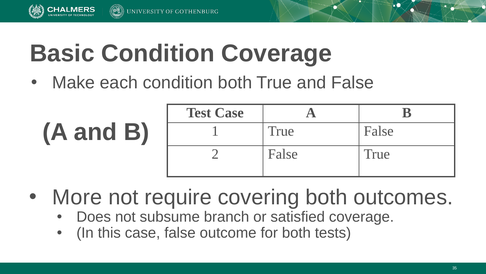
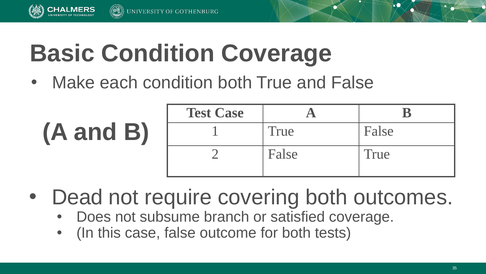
More: More -> Dead
